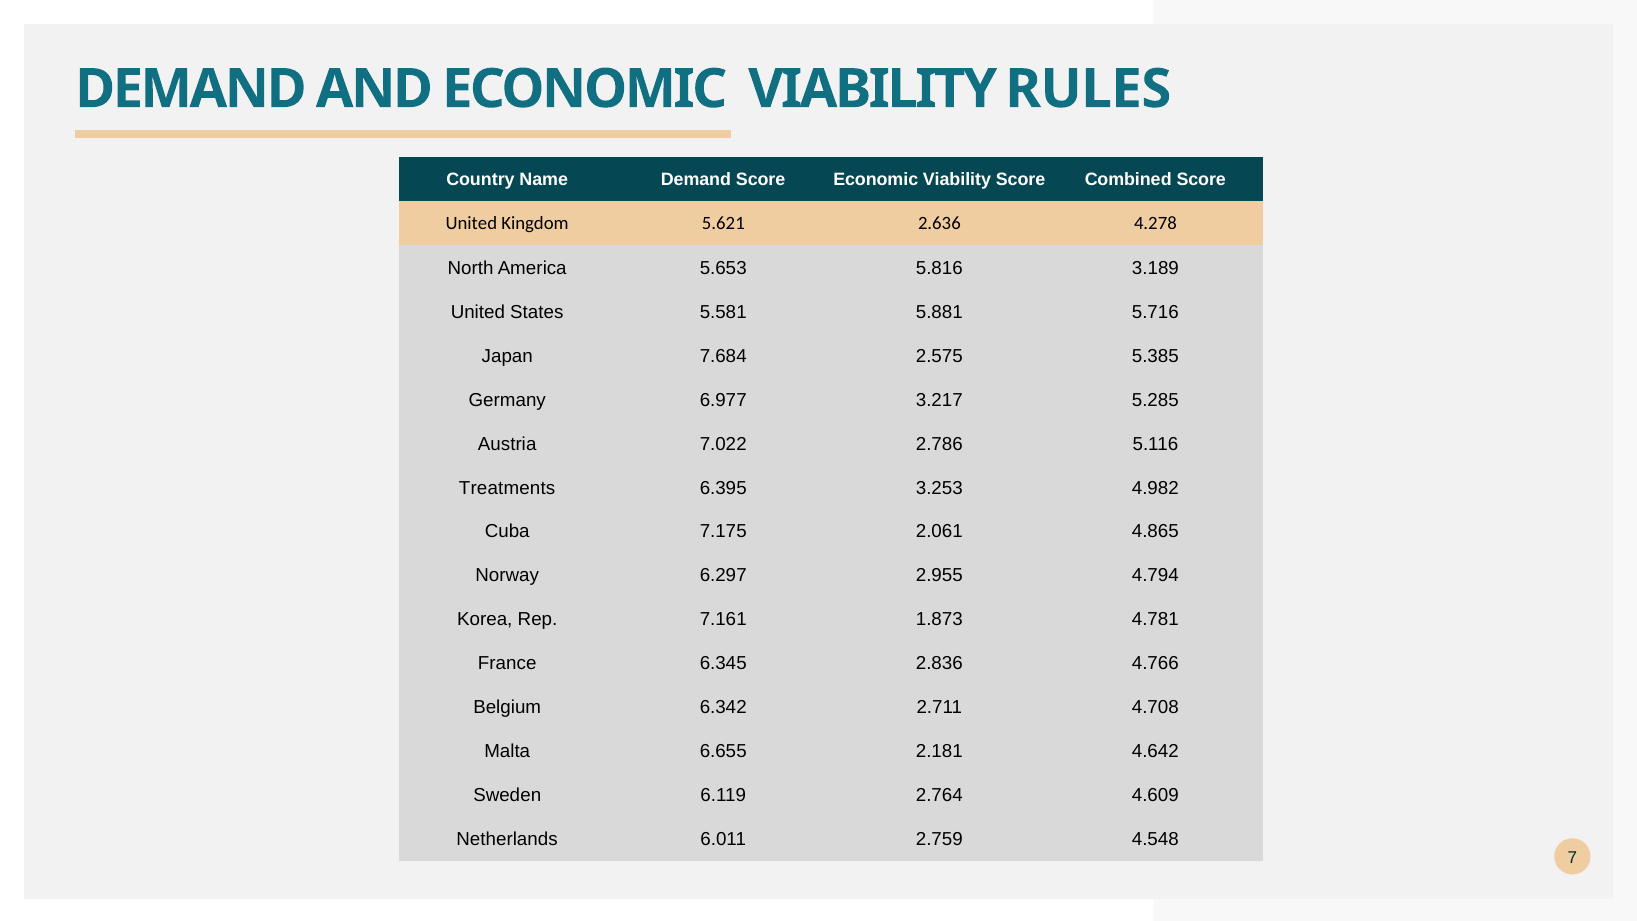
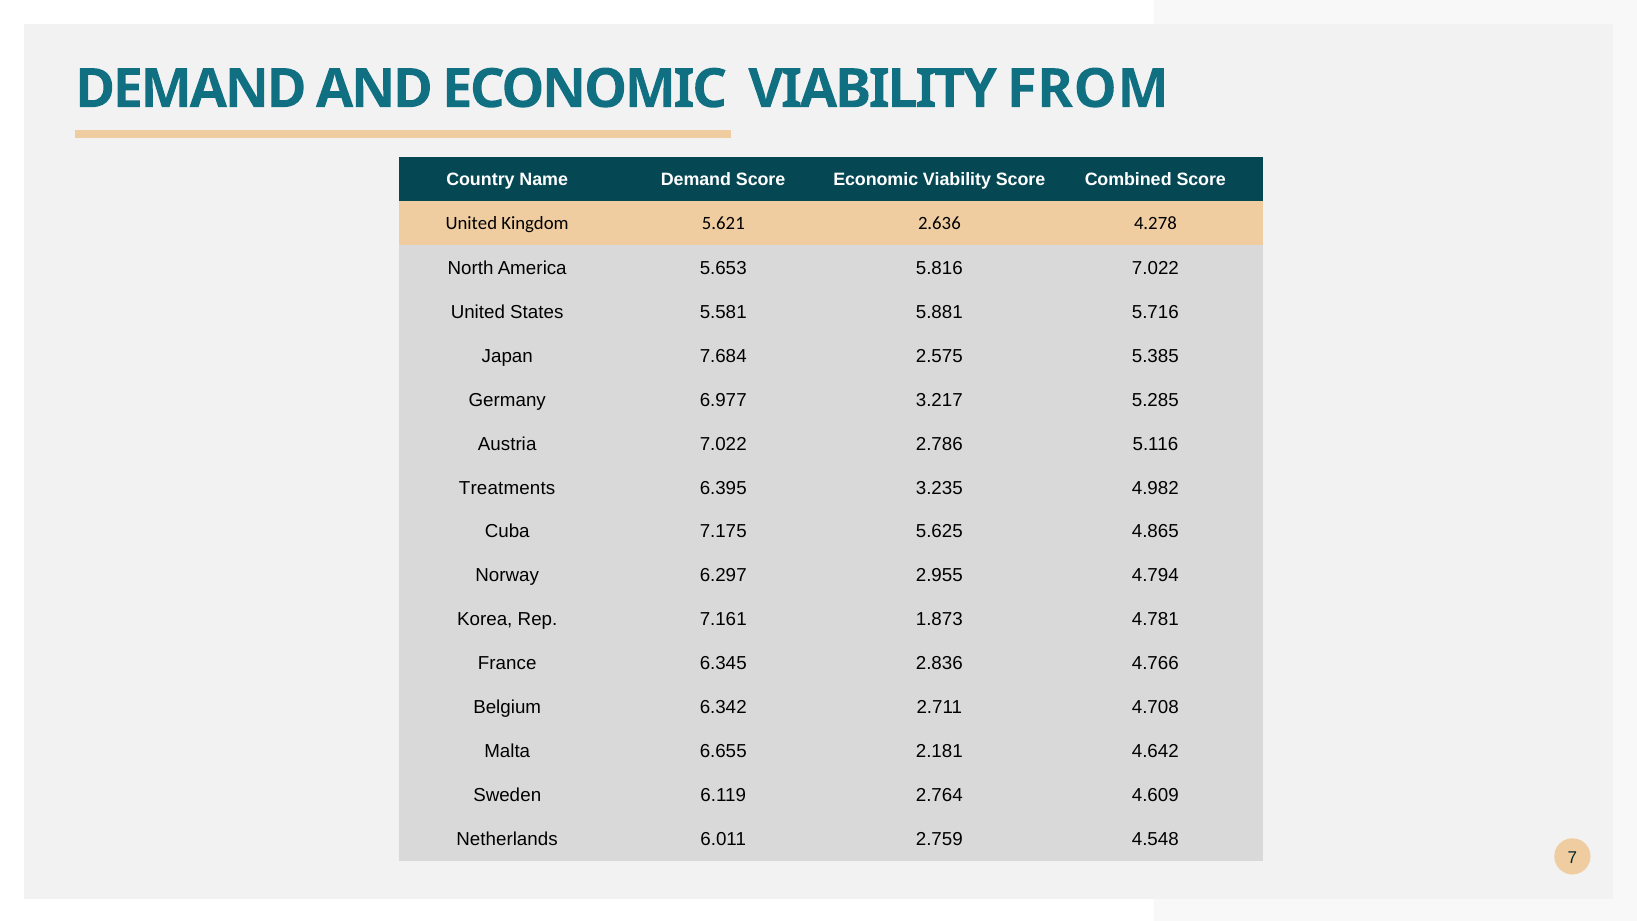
RULES: RULES -> FROM
5.816 3.189: 3.189 -> 7.022
3.253: 3.253 -> 3.235
2.061: 2.061 -> 5.625
